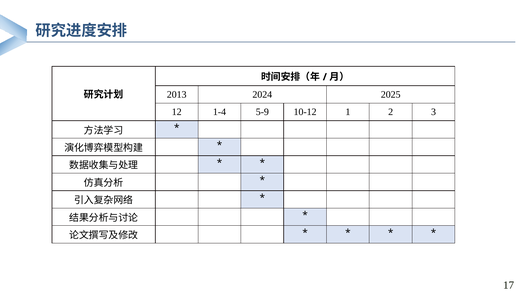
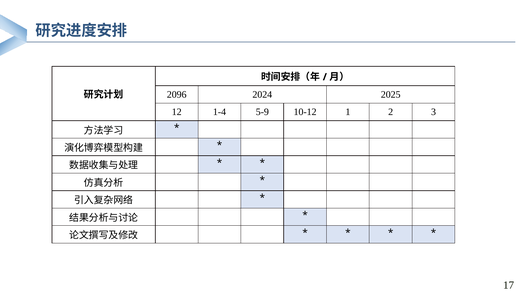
2013: 2013 -> 2096
